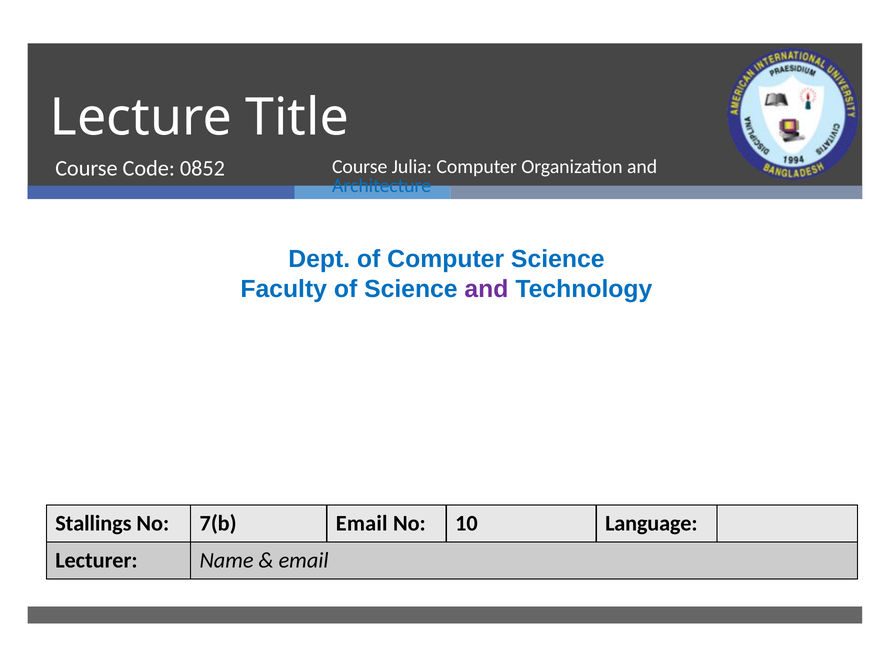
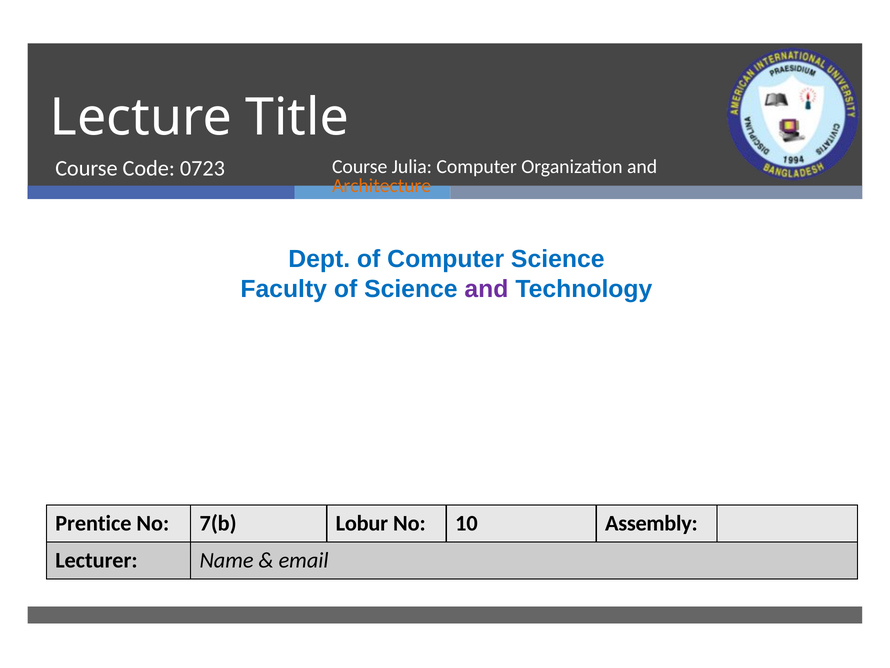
0852: 0852 -> 0723
Architecture colour: blue -> orange
Stallings: Stallings -> Prentice
7(b Email: Email -> Lobur
Language: Language -> Assembly
